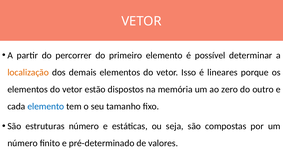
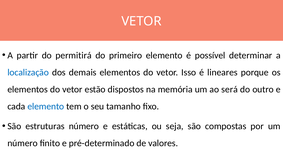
percorrer: percorrer -> permitirá
localização colour: orange -> blue
zero: zero -> será
